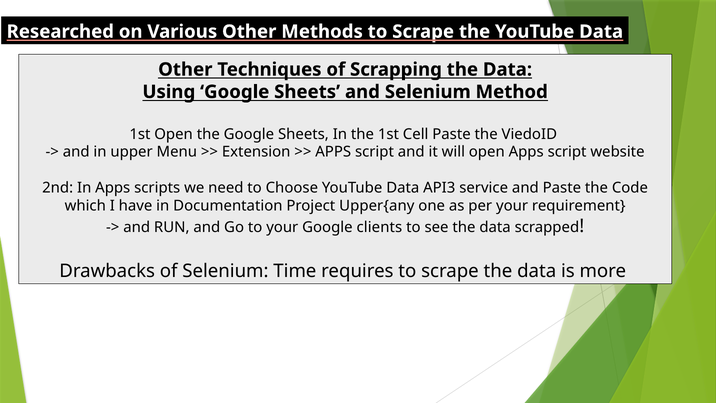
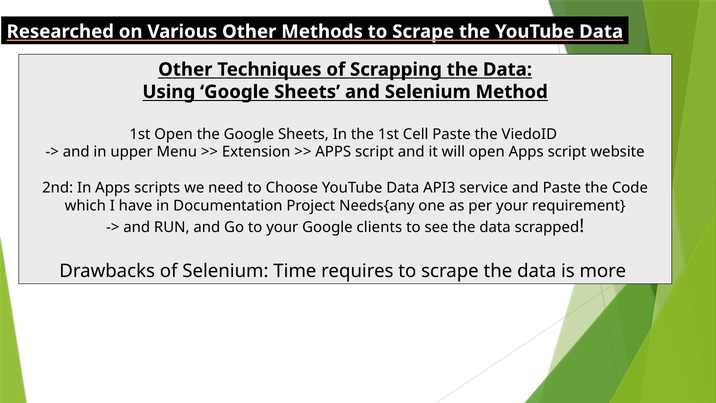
Upper{any: Upper{any -> Needs{any
